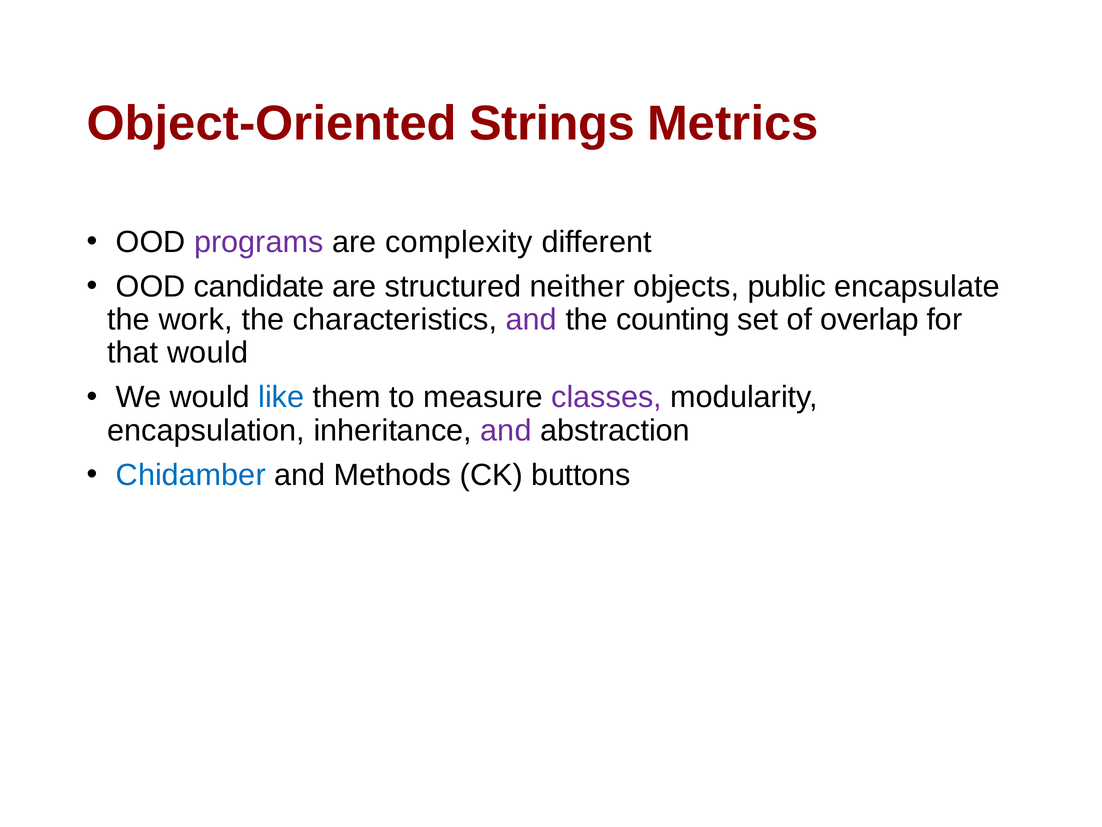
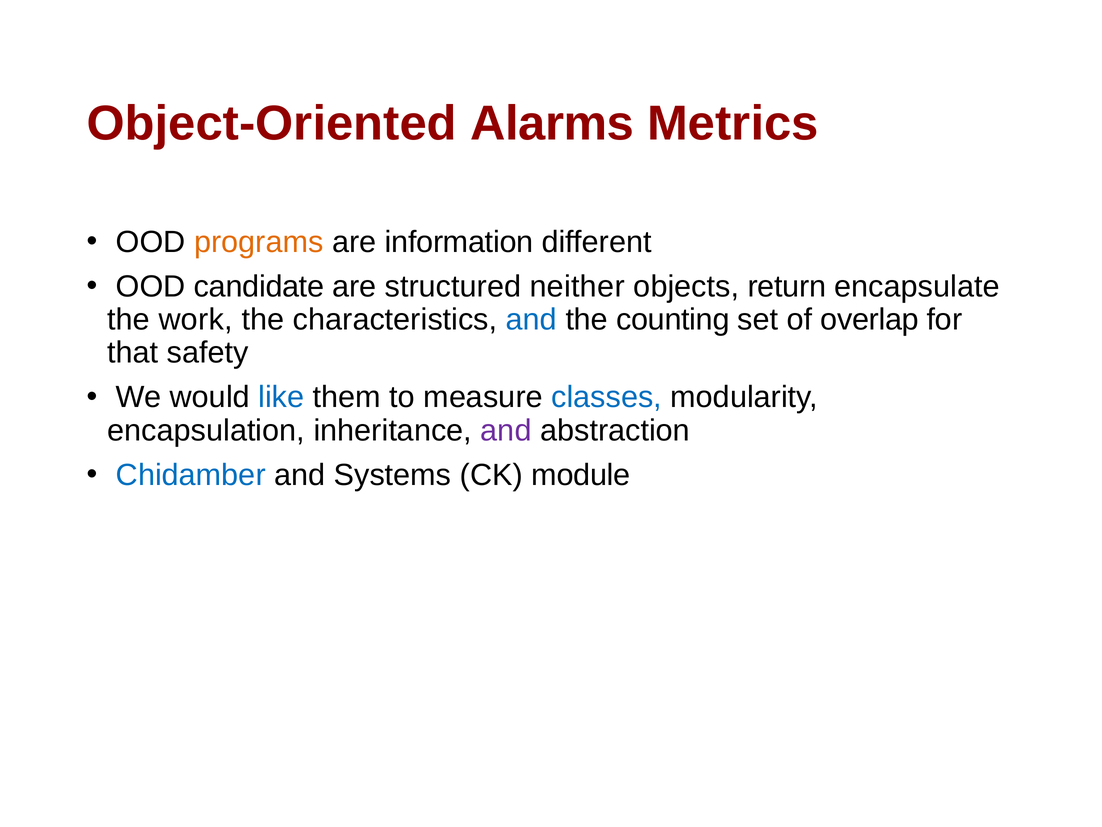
Strings: Strings -> Alarms
programs colour: purple -> orange
complexity: complexity -> information
public: public -> return
and at (531, 319) colour: purple -> blue
that would: would -> safety
classes colour: purple -> blue
Methods: Methods -> Systems
buttons: buttons -> module
